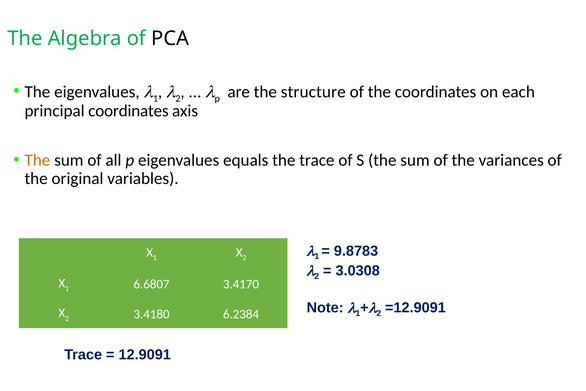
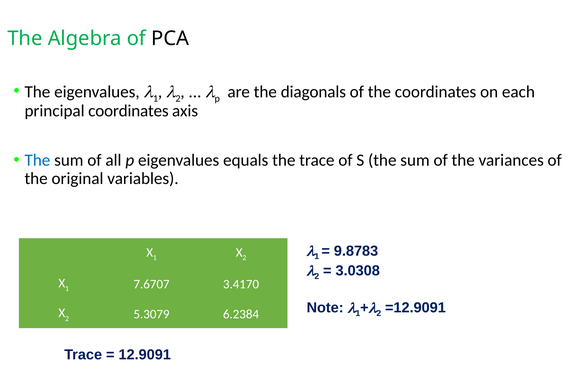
structure: structure -> diagonals
The at (37, 160) colour: orange -> blue
6.6807: 6.6807 -> 7.6707
3.4180: 3.4180 -> 5.3079
